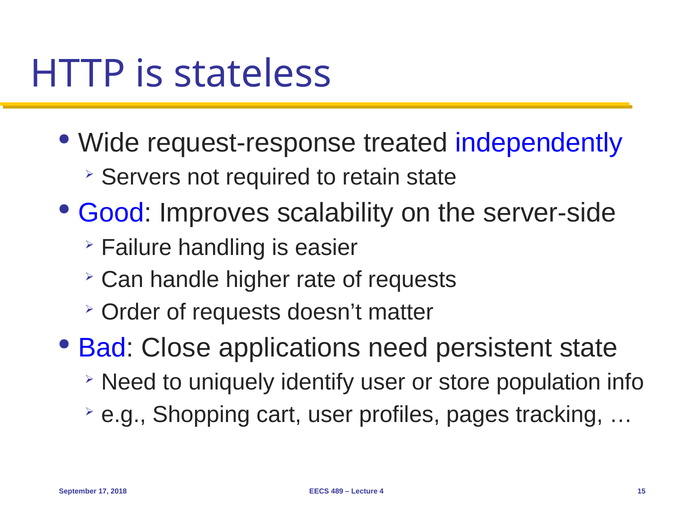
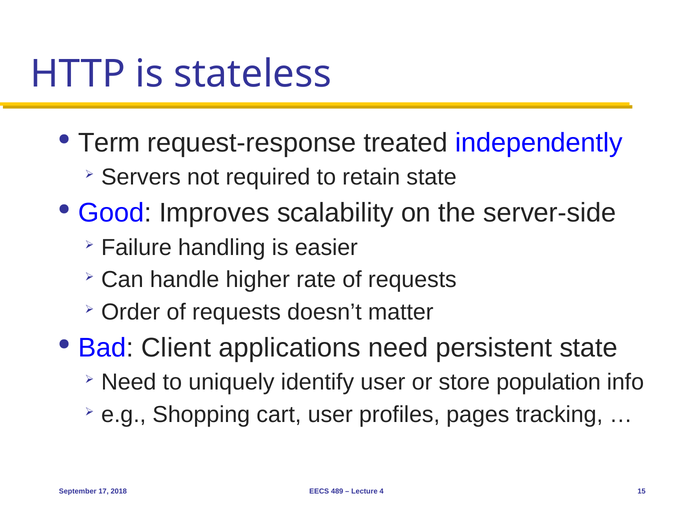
Wide: Wide -> Term
Close: Close -> Client
